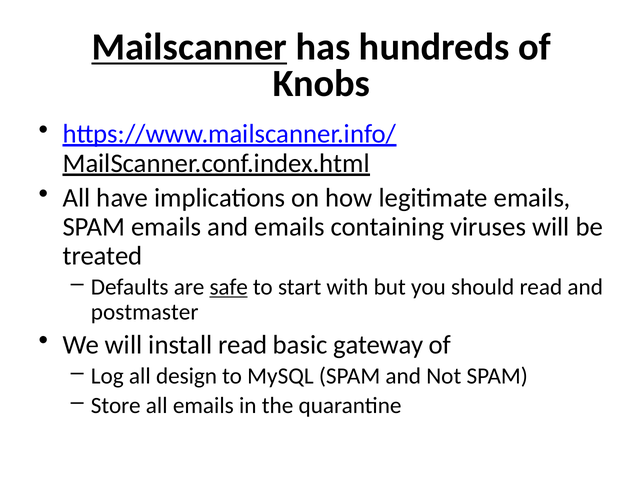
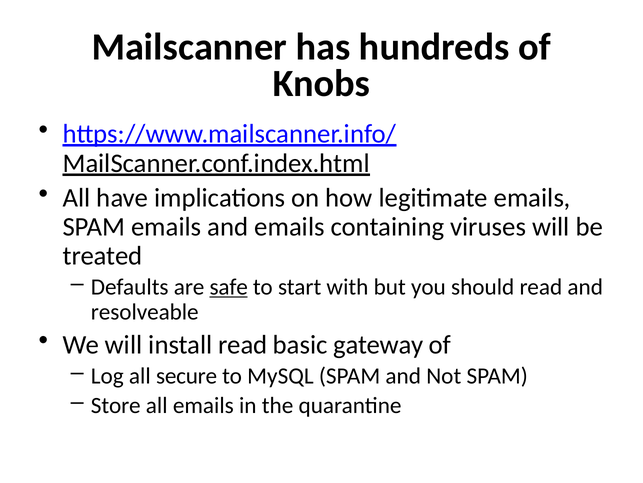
Mailscanner underline: present -> none
postmaster: postmaster -> resolveable
design: design -> secure
